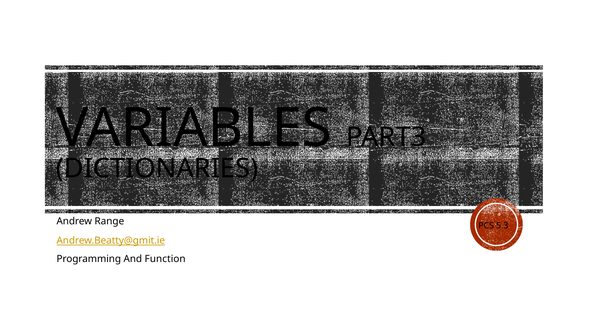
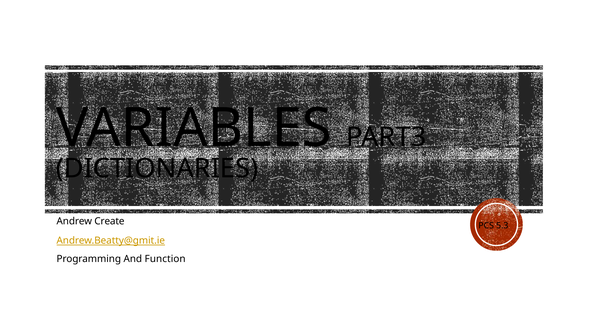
Range: Range -> Create
